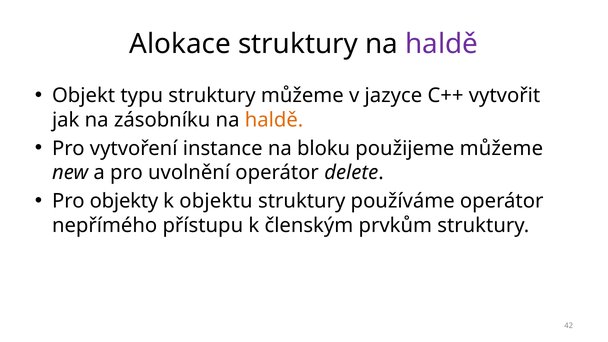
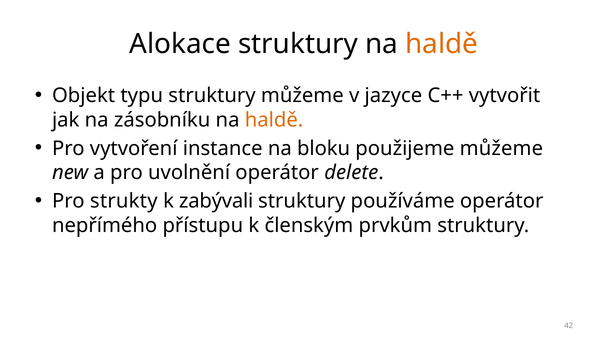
haldě at (442, 44) colour: purple -> orange
objekty: objekty -> strukty
objektu: objektu -> zabývali
